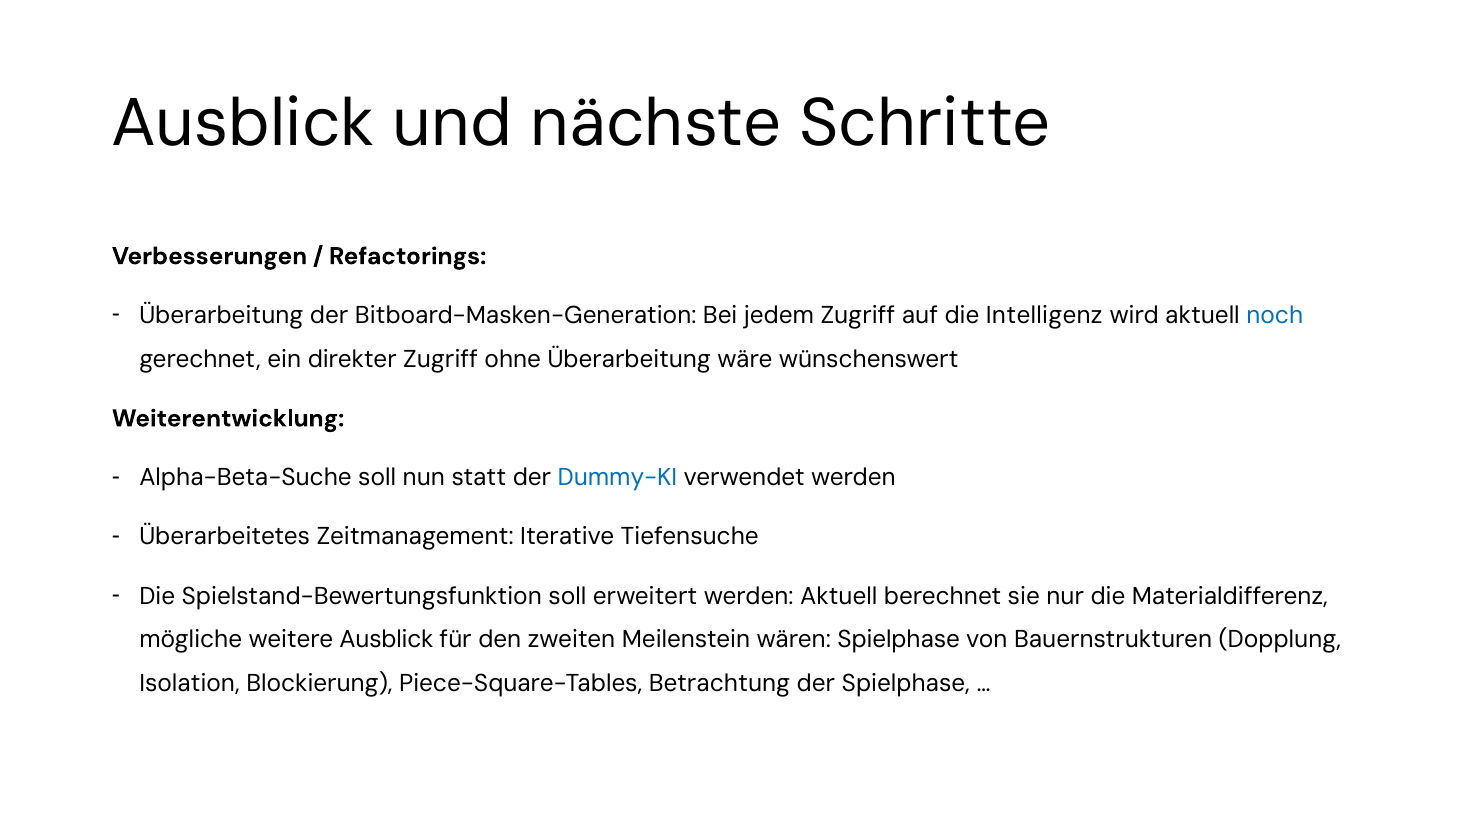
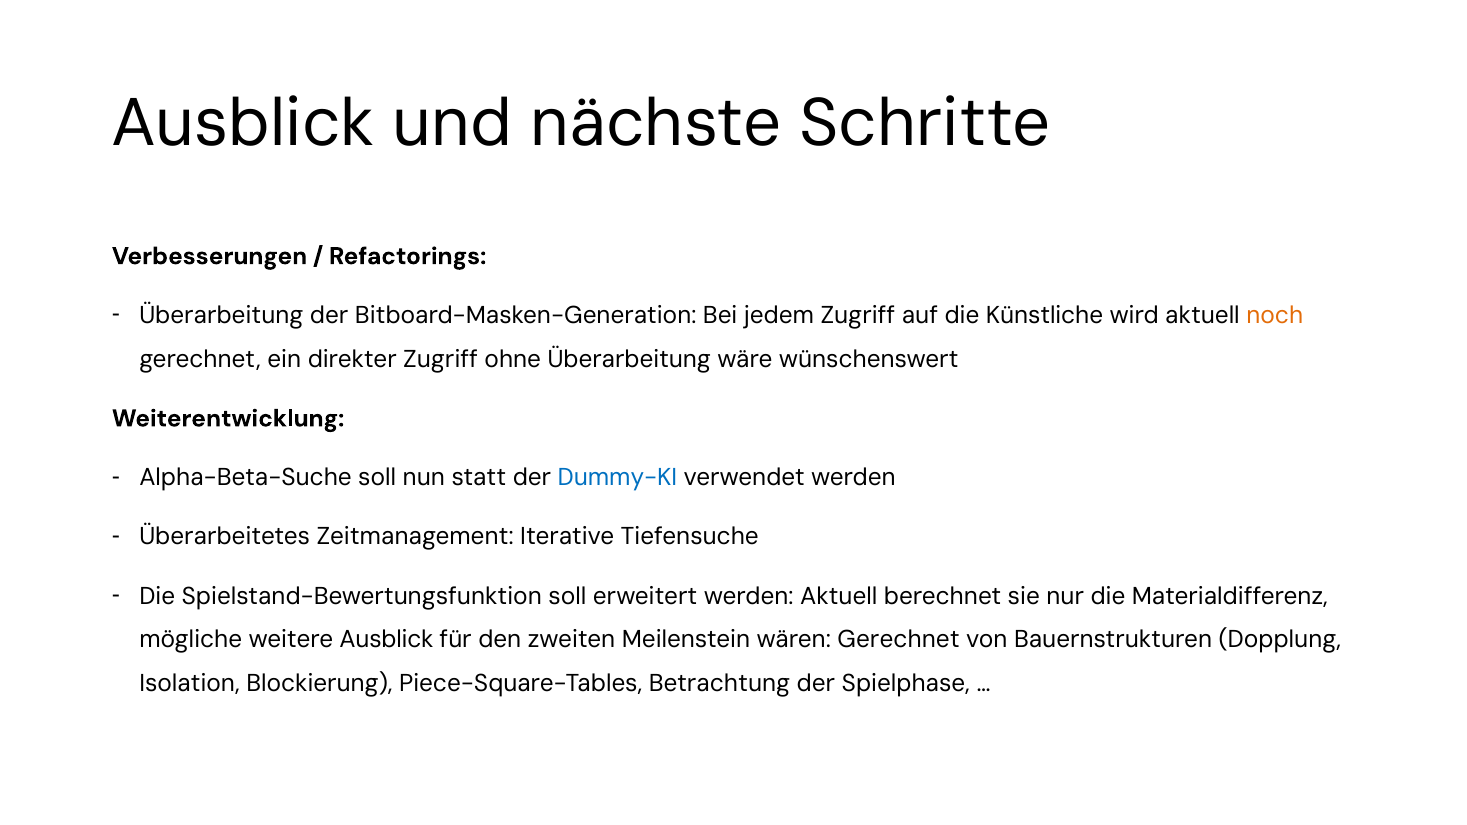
Intelligenz: Intelligenz -> Künstliche
noch colour: blue -> orange
wären Spielphase: Spielphase -> Gerechnet
